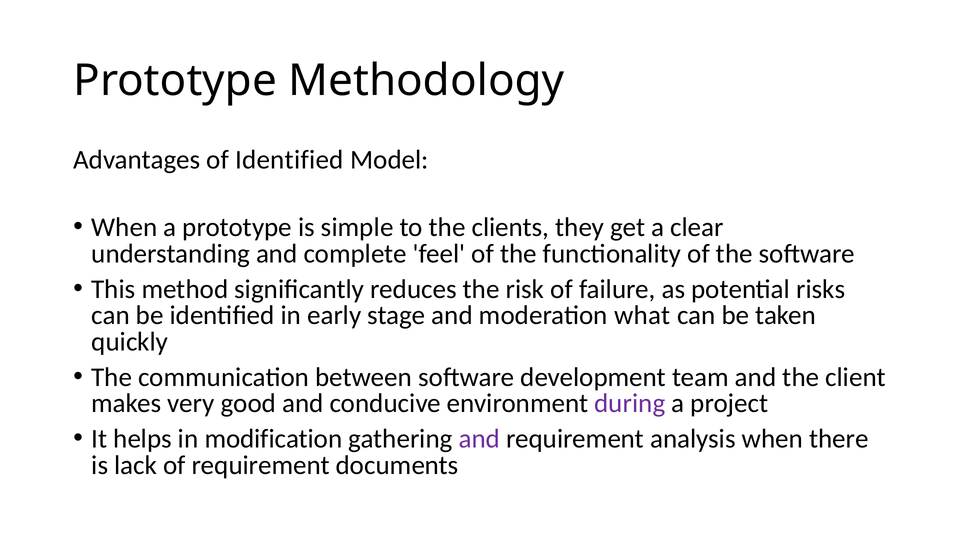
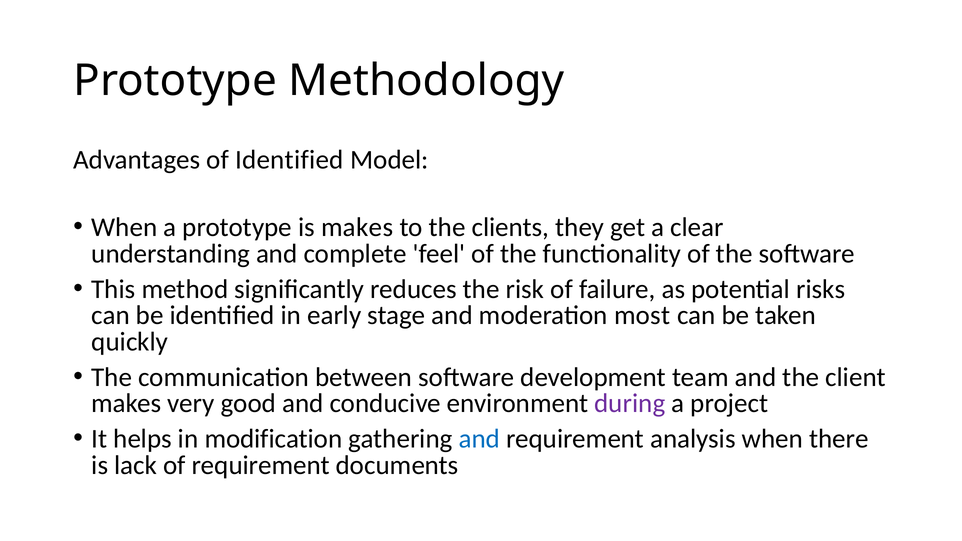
is simple: simple -> makes
what: what -> most
and at (479, 439) colour: purple -> blue
